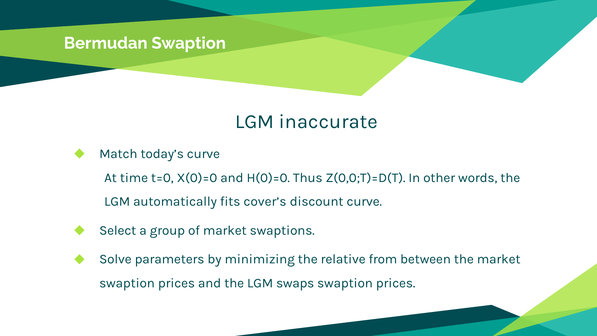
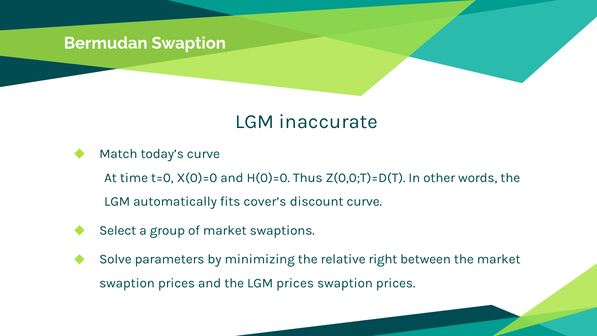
from: from -> right
LGM swaps: swaps -> prices
